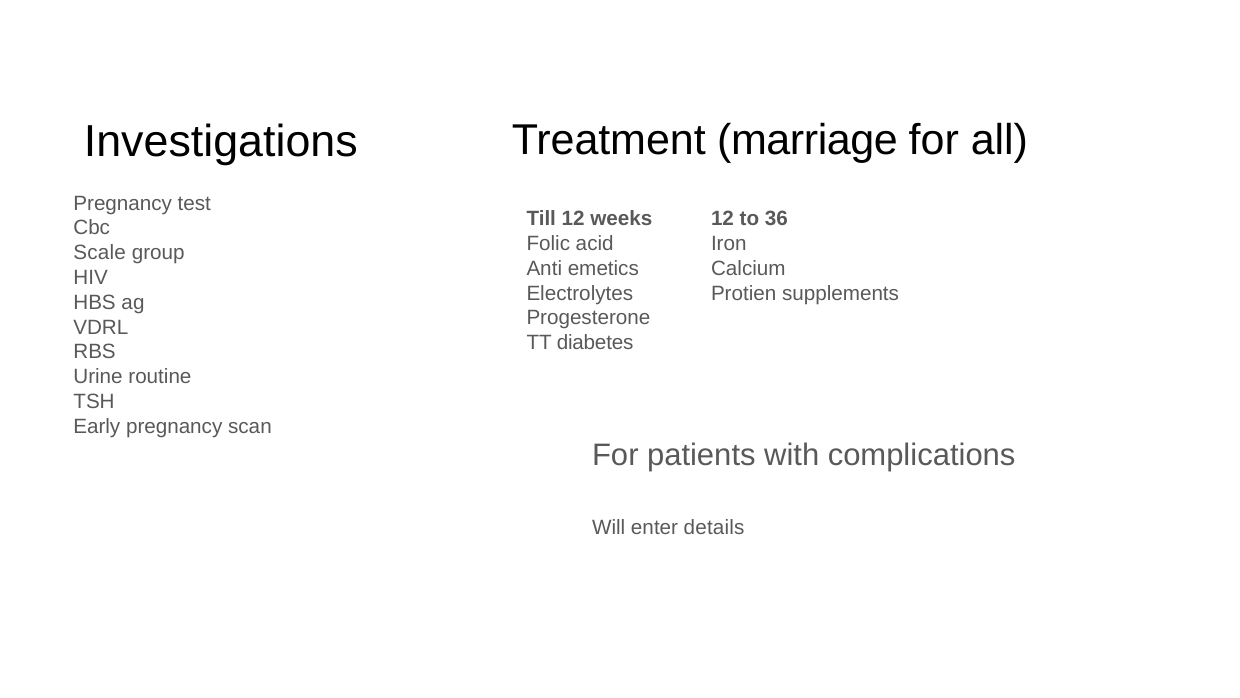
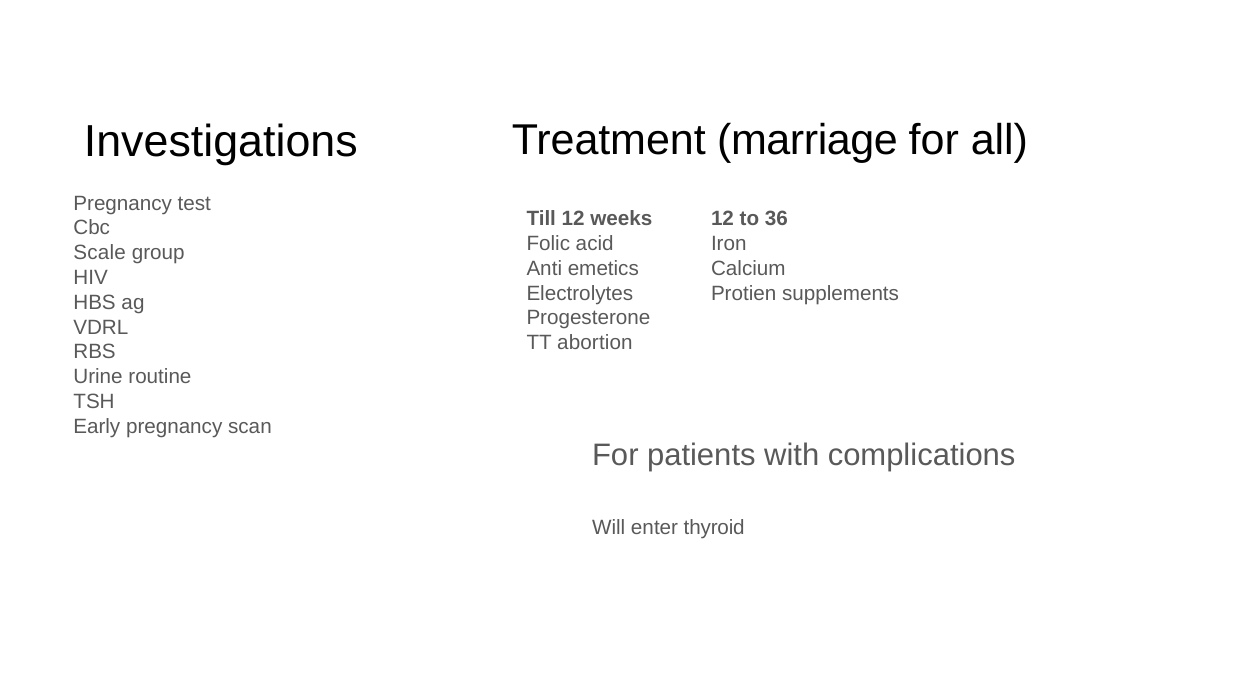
diabetes: diabetes -> abortion
details: details -> thyroid
